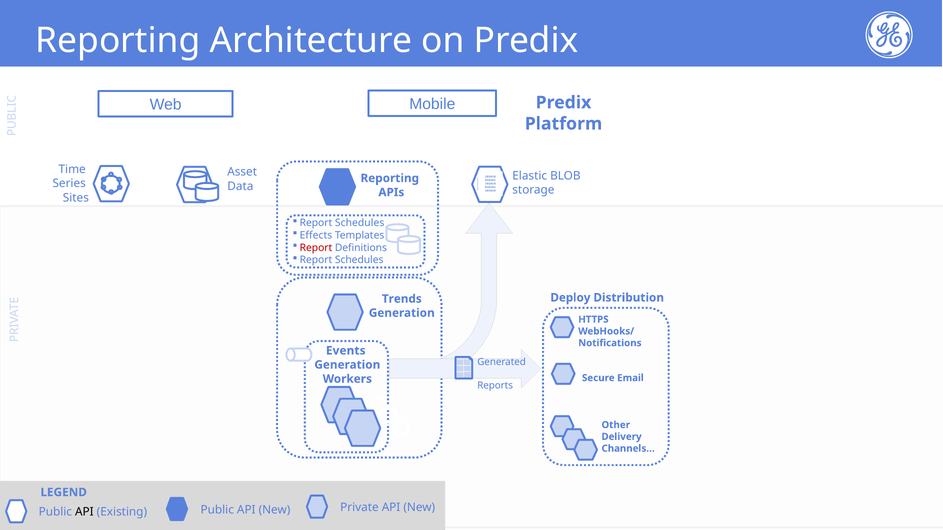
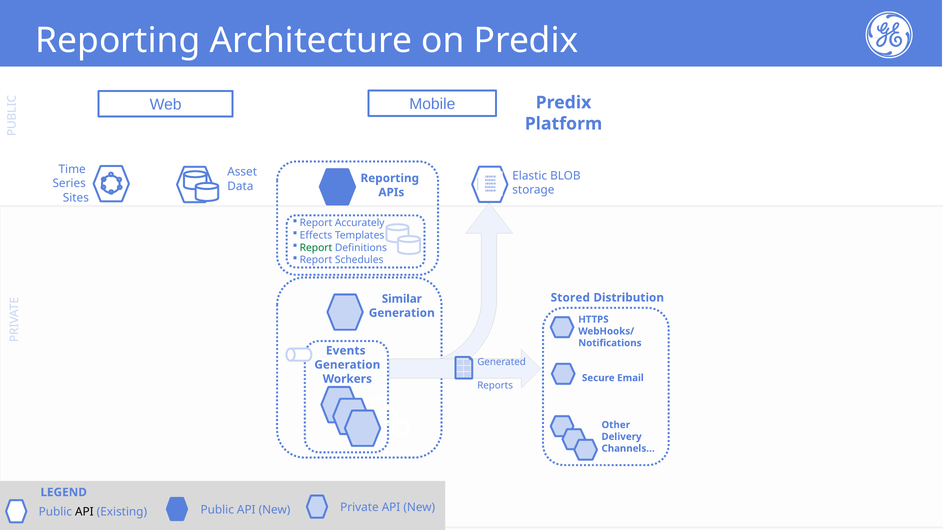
Schedules at (360, 223): Schedules -> Accurately
Report at (316, 248) colour: red -> green
Deploy: Deploy -> Stored
Trends: Trends -> Similar
